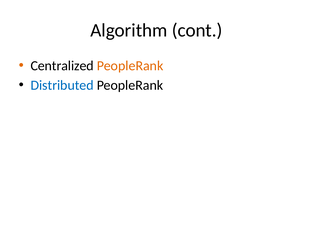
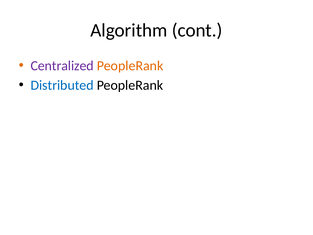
Centralized colour: black -> purple
